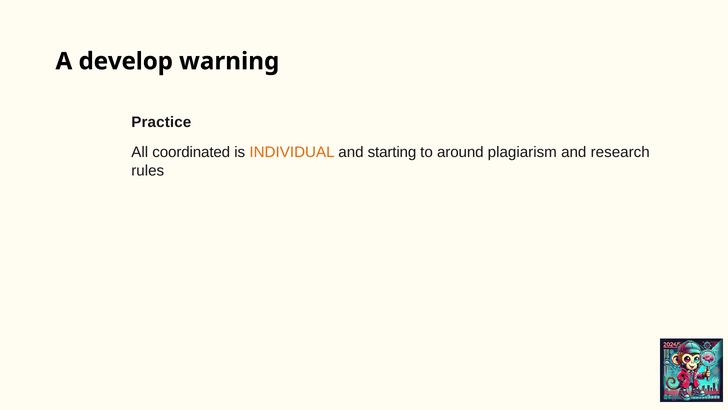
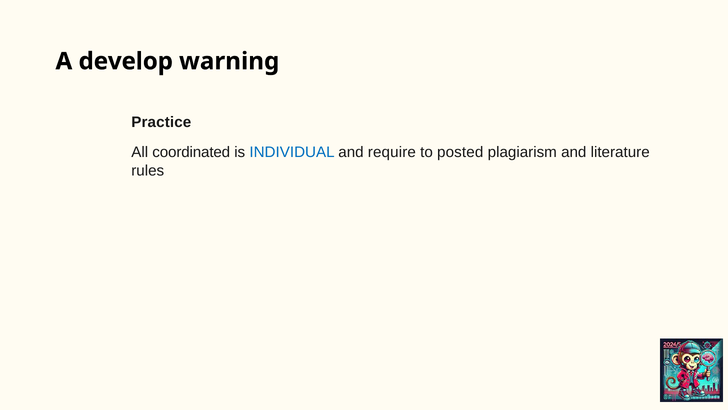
INDIVIDUAL colour: orange -> blue
starting: starting -> require
around: around -> posted
research: research -> literature
